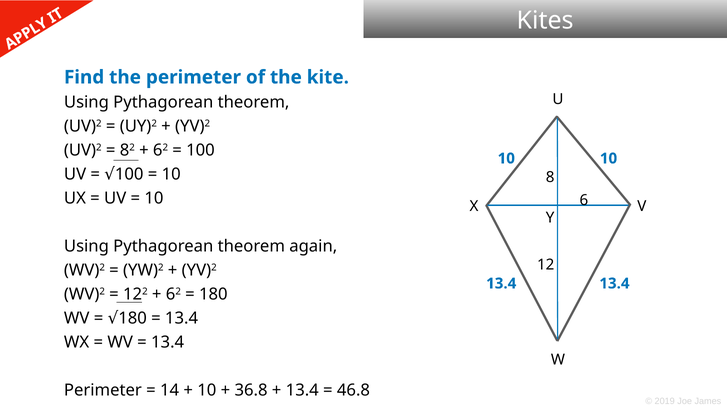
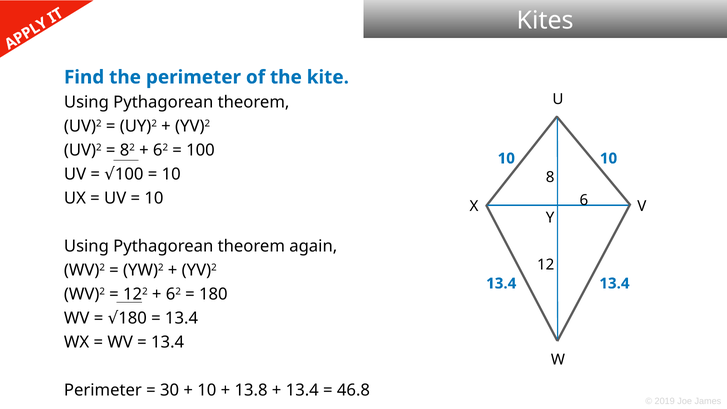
14: 14 -> 30
36.8: 36.8 -> 13.8
